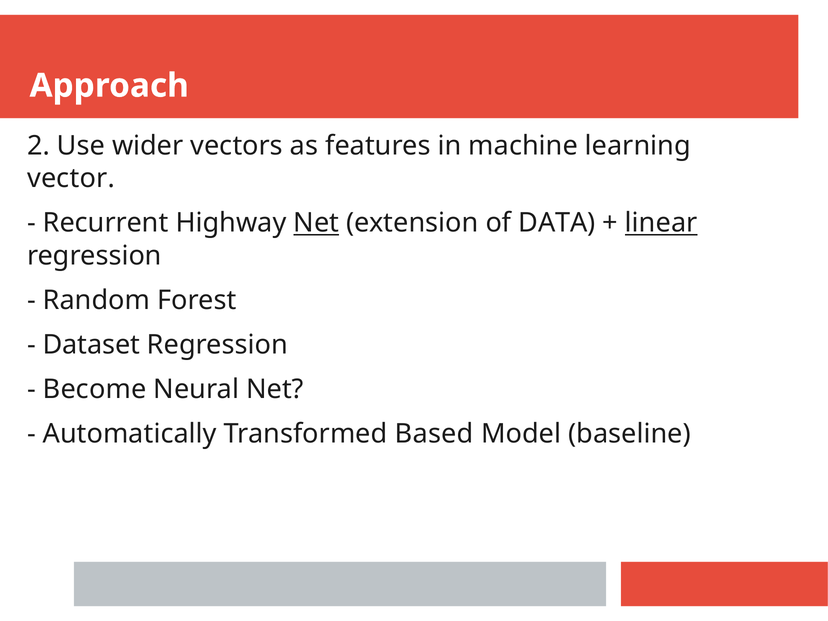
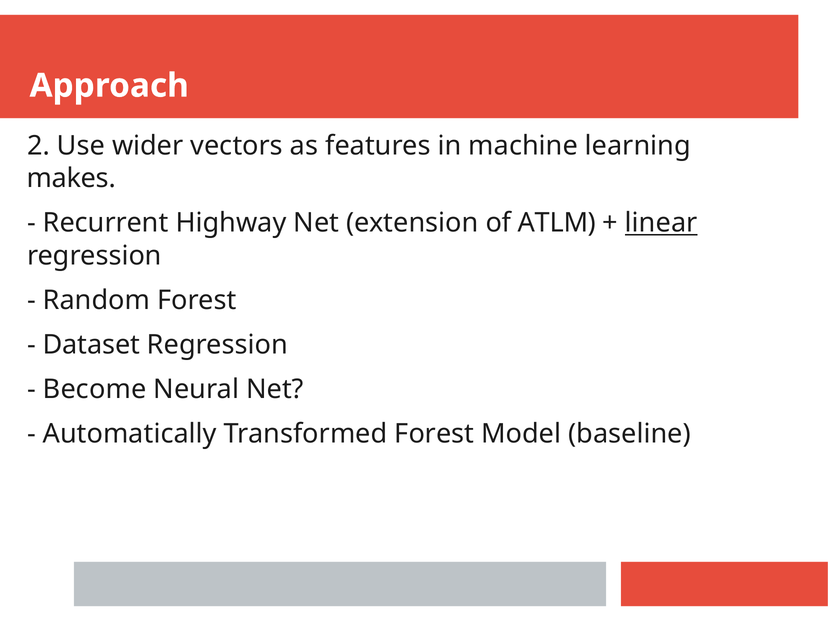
vector: vector -> makes
Net at (316, 223) underline: present -> none
DATA: DATA -> ATLM
Transformed Based: Based -> Forest
